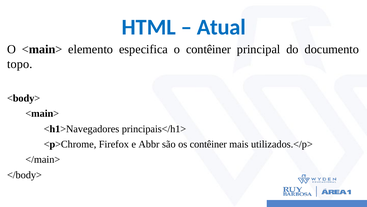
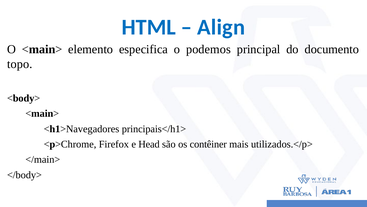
Atual: Atual -> Align
o contêiner: contêiner -> podemos
Abbr: Abbr -> Head
